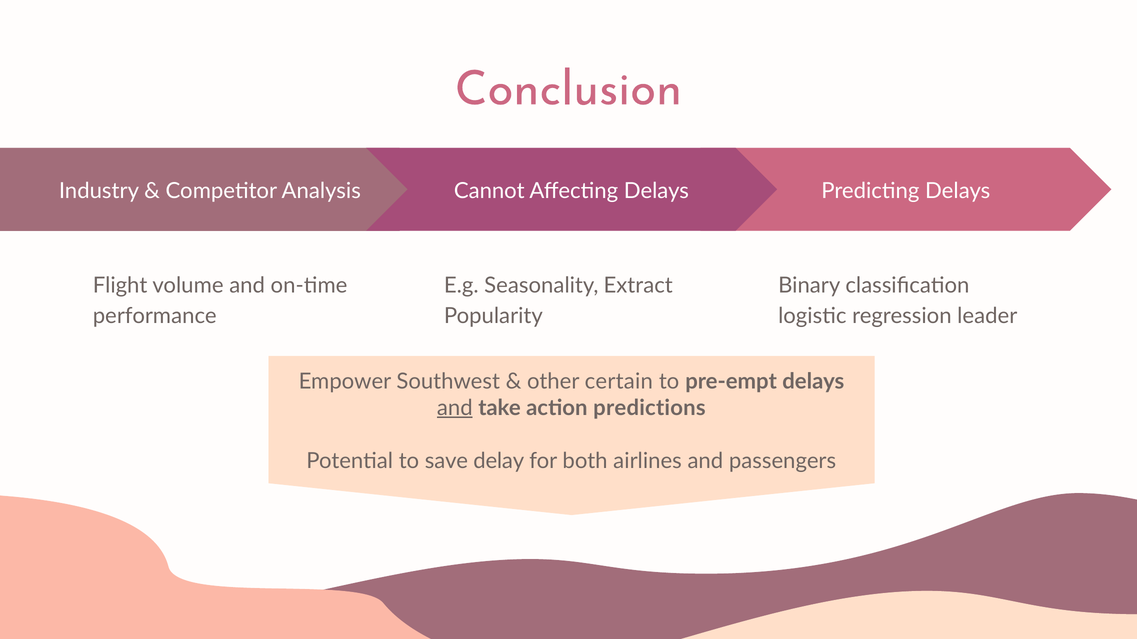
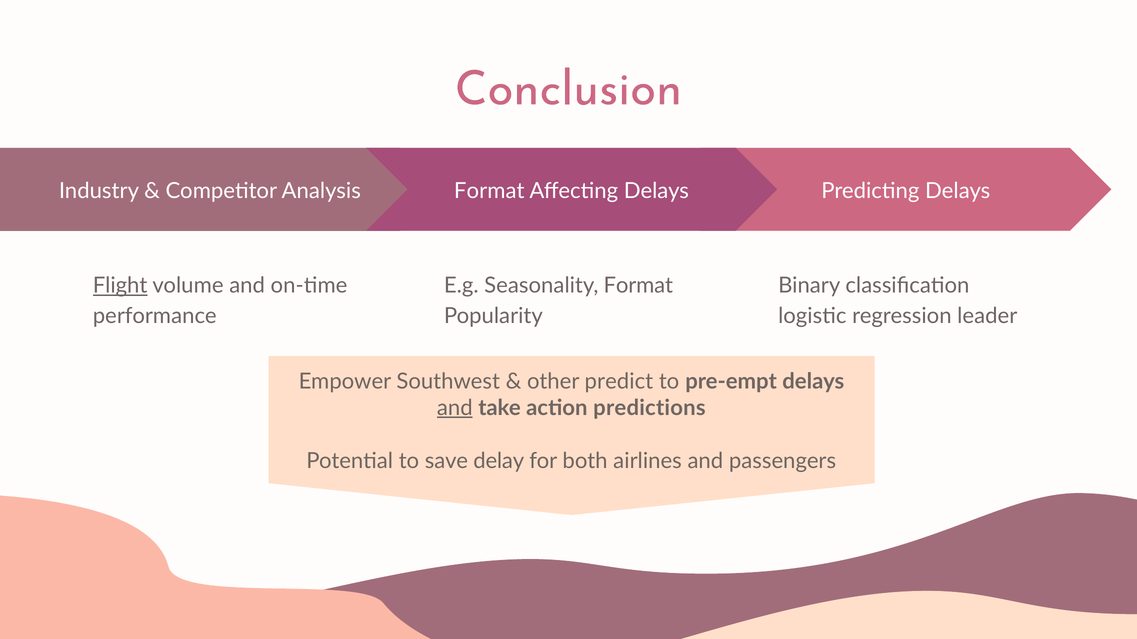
Cannot at (489, 191): Cannot -> Format
Flight underline: none -> present
Seasonality Extract: Extract -> Format
certain: certain -> predict
